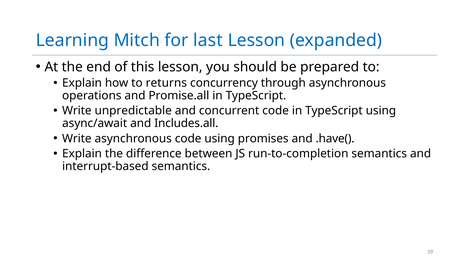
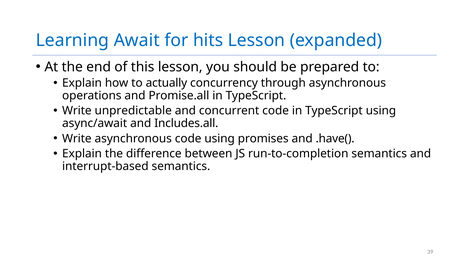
Mitch: Mitch -> Await
last: last -> hits
returns: returns -> actually
